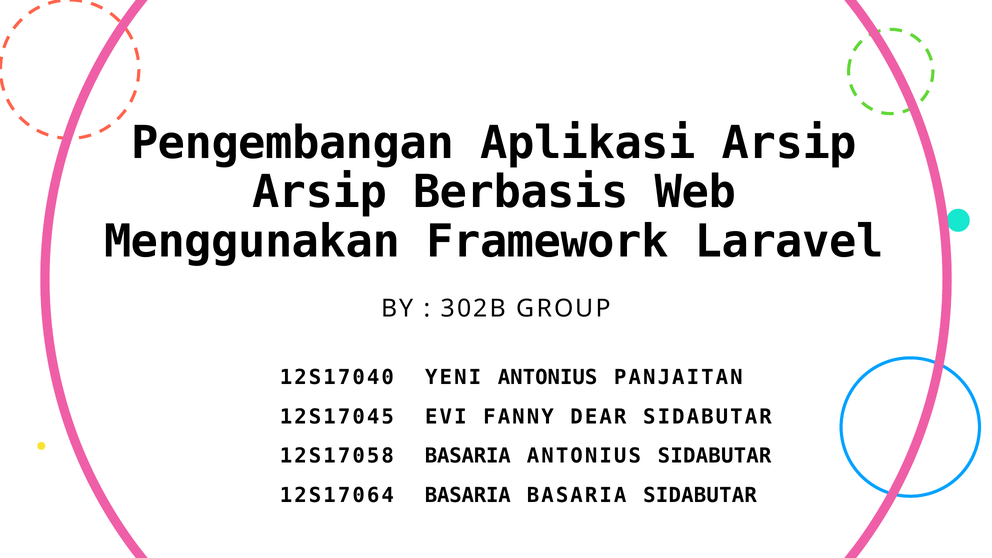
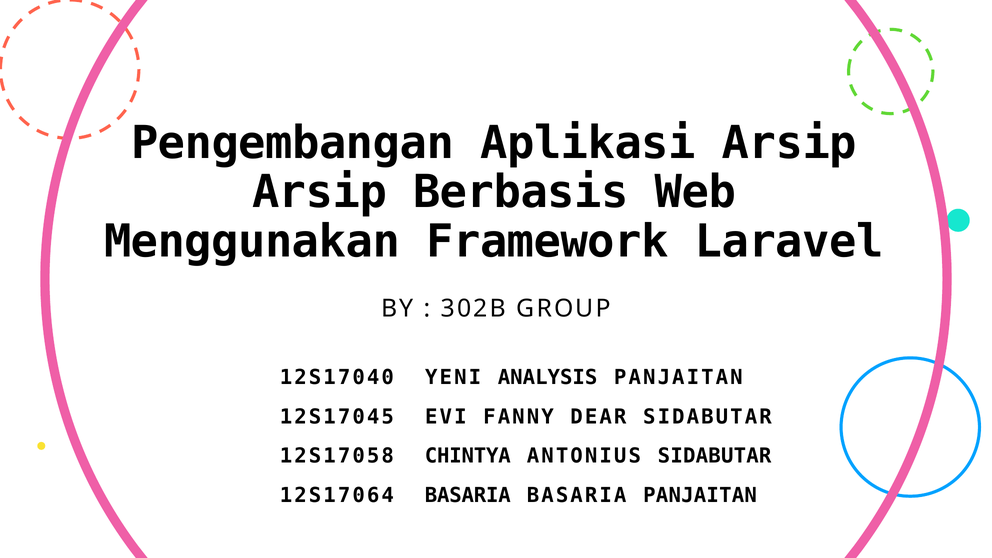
YENI ANTONIUS: ANTONIUS -> ANALYSIS
12S17058 BASARIA: BASARIA -> CHINTYA
BASARIA SIDABUTAR: SIDABUTAR -> PANJAITAN
